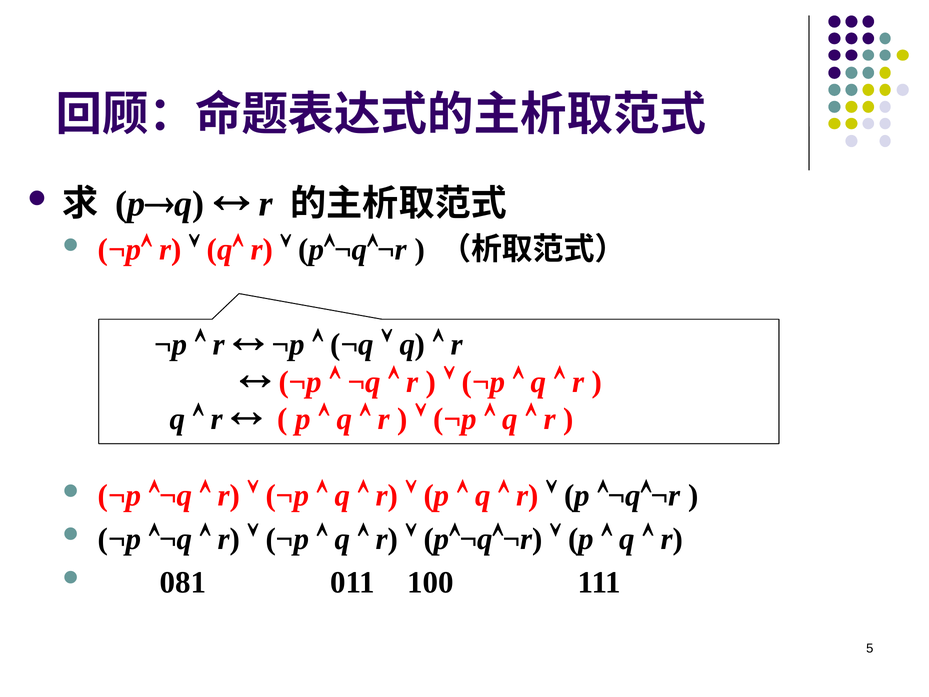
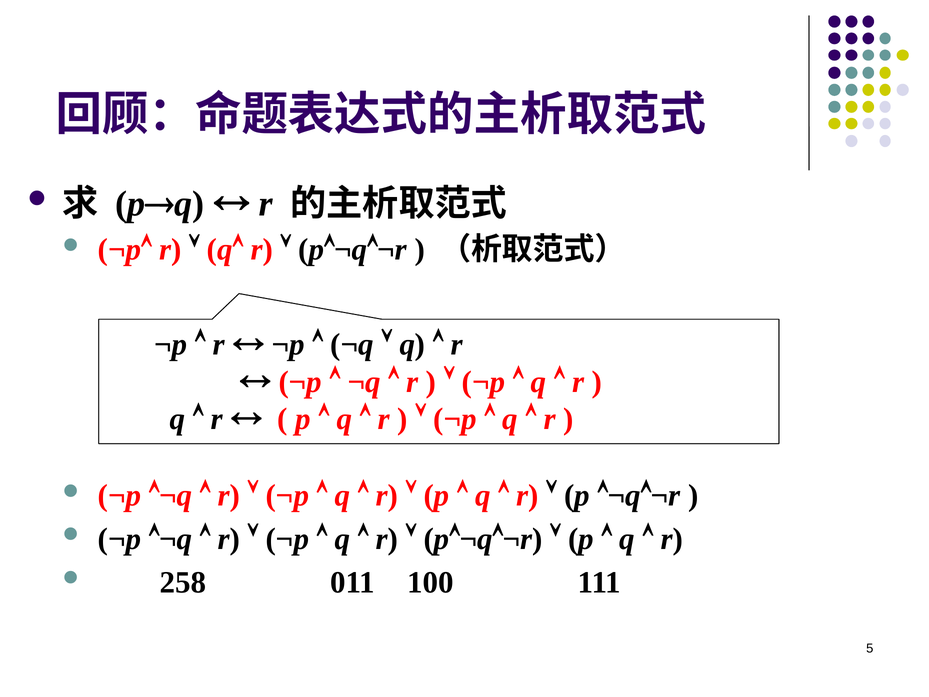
081: 081 -> 258
